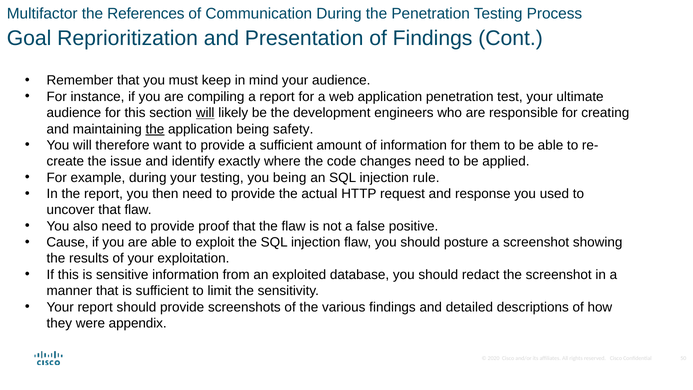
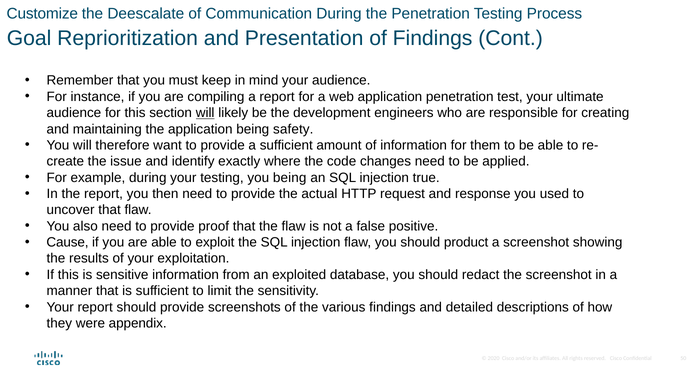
Multifactor: Multifactor -> Customize
References: References -> Deescalate
the at (155, 129) underline: present -> none
rule: rule -> true
posture: posture -> product
